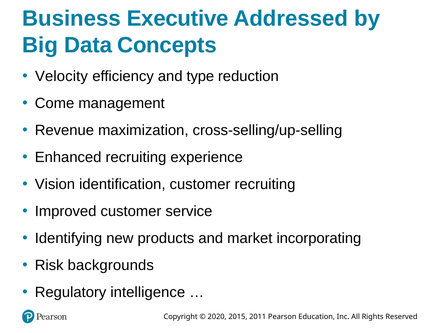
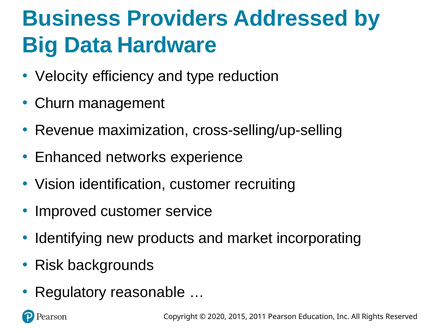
Executive: Executive -> Providers
Concepts: Concepts -> Hardware
Come: Come -> Churn
Enhanced recruiting: recruiting -> networks
intelligence: intelligence -> reasonable
